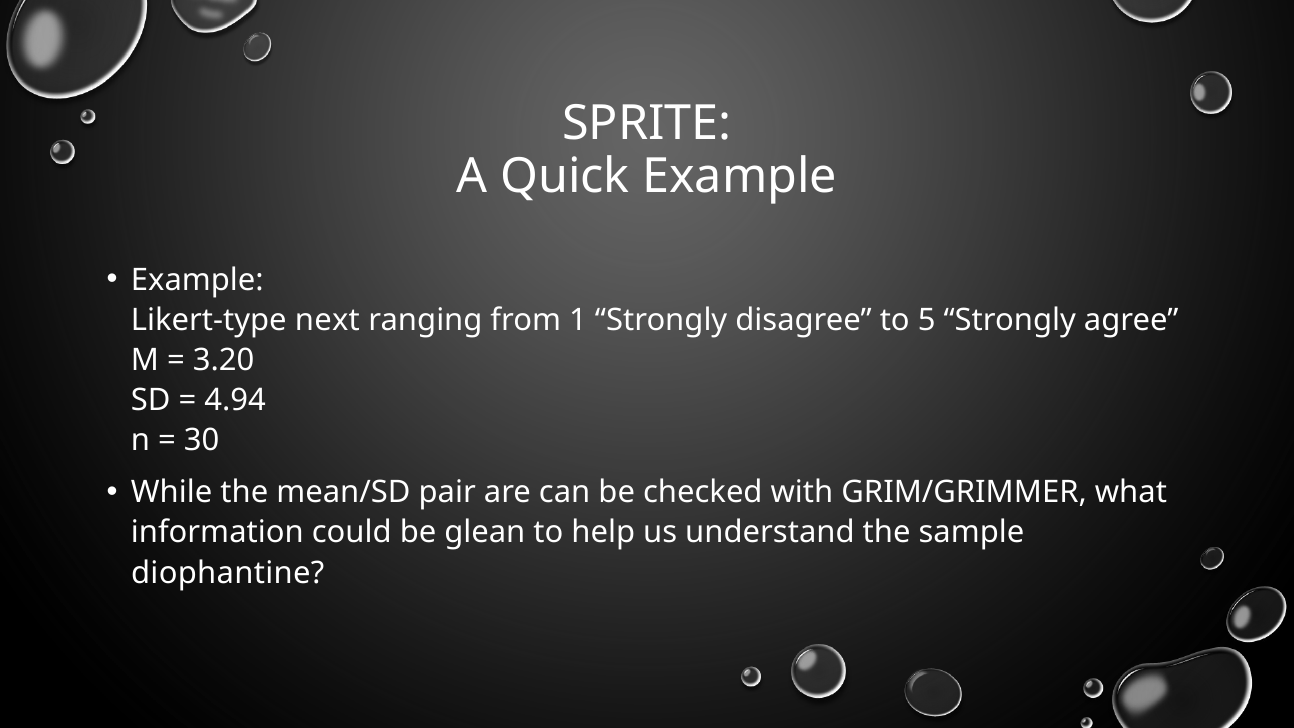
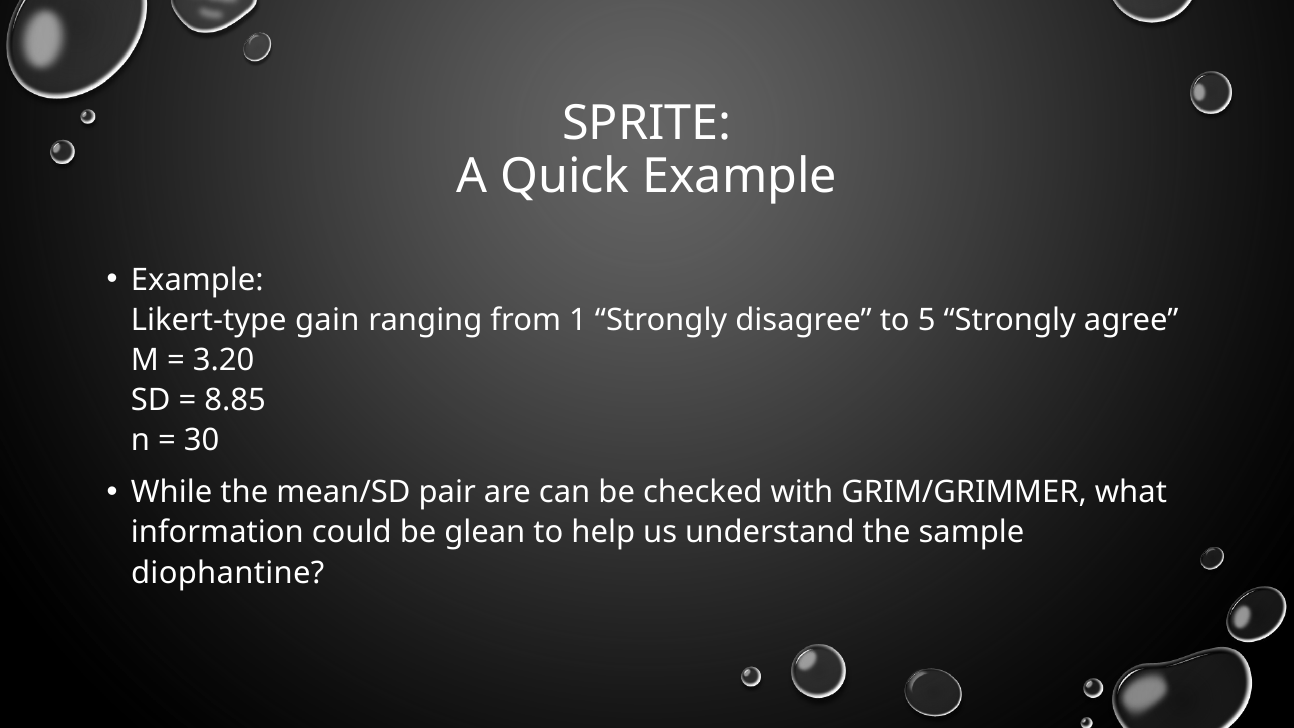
next: next -> gain
4.94: 4.94 -> 8.85
